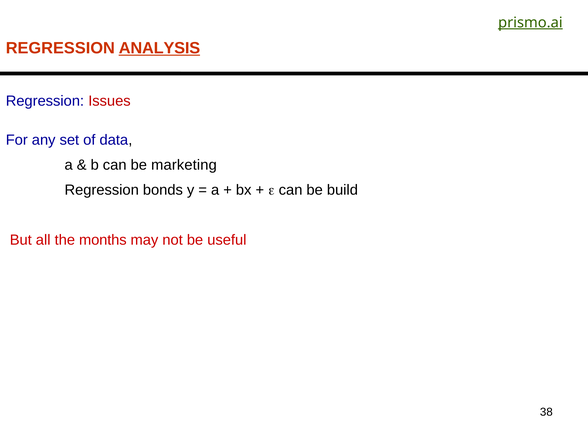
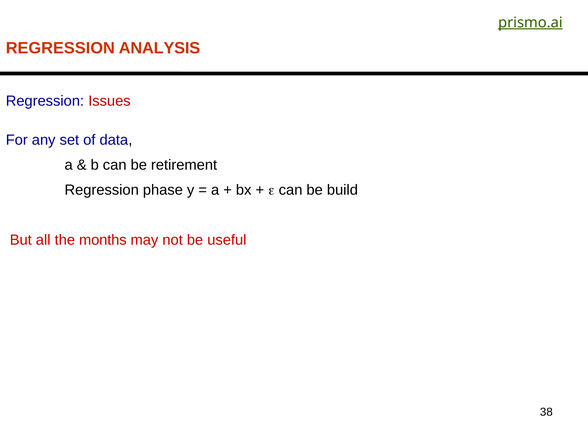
ANALYSIS underline: present -> none
marketing: marketing -> retirement
bonds: bonds -> phase
